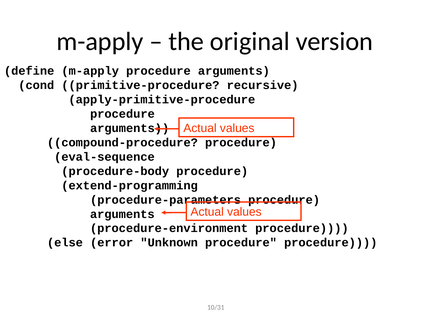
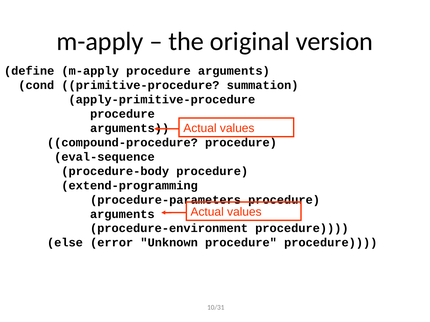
recursive: recursive -> summation
